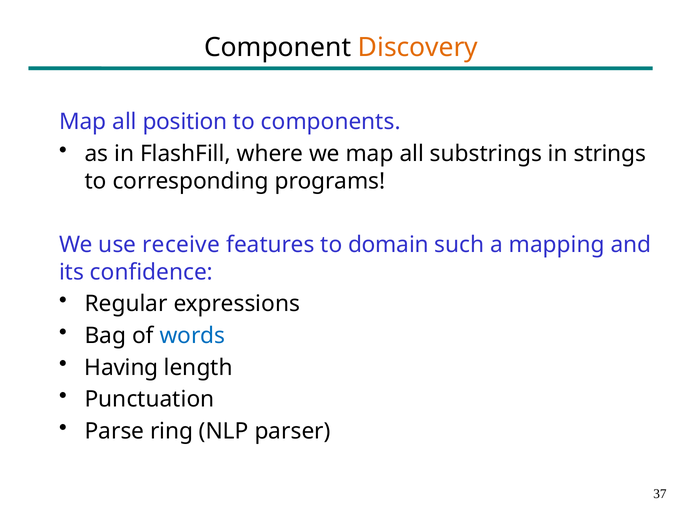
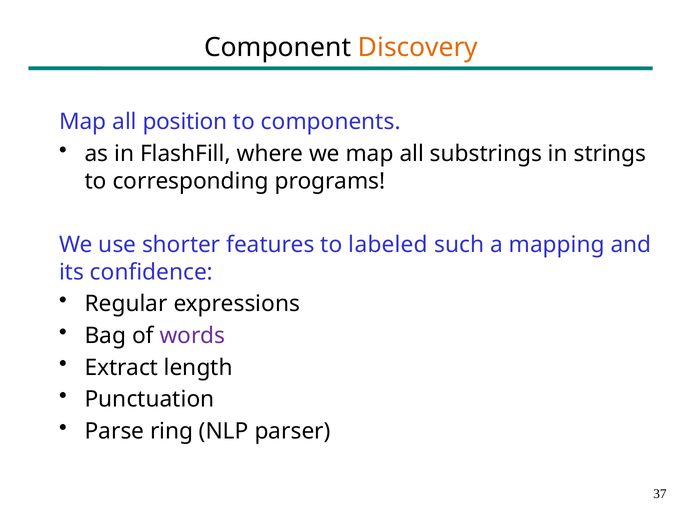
receive: receive -> shorter
domain: domain -> labeled
words colour: blue -> purple
Having: Having -> Extract
